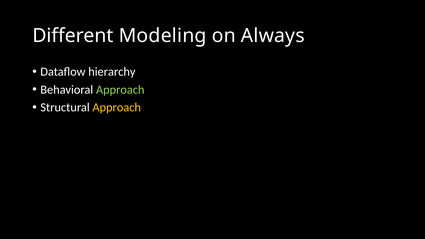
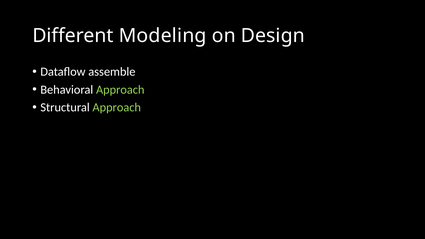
Always: Always -> Design
hierarchy: hierarchy -> assemble
Approach at (117, 107) colour: yellow -> light green
